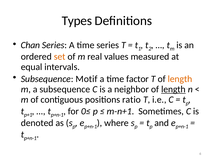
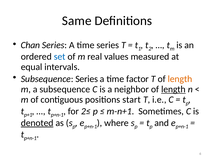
Types: Types -> Same
set colour: orange -> blue
Subsequence Motif: Motif -> Series
ratio: ratio -> start
0≤: 0≤ -> 2≤
denoted underline: none -> present
